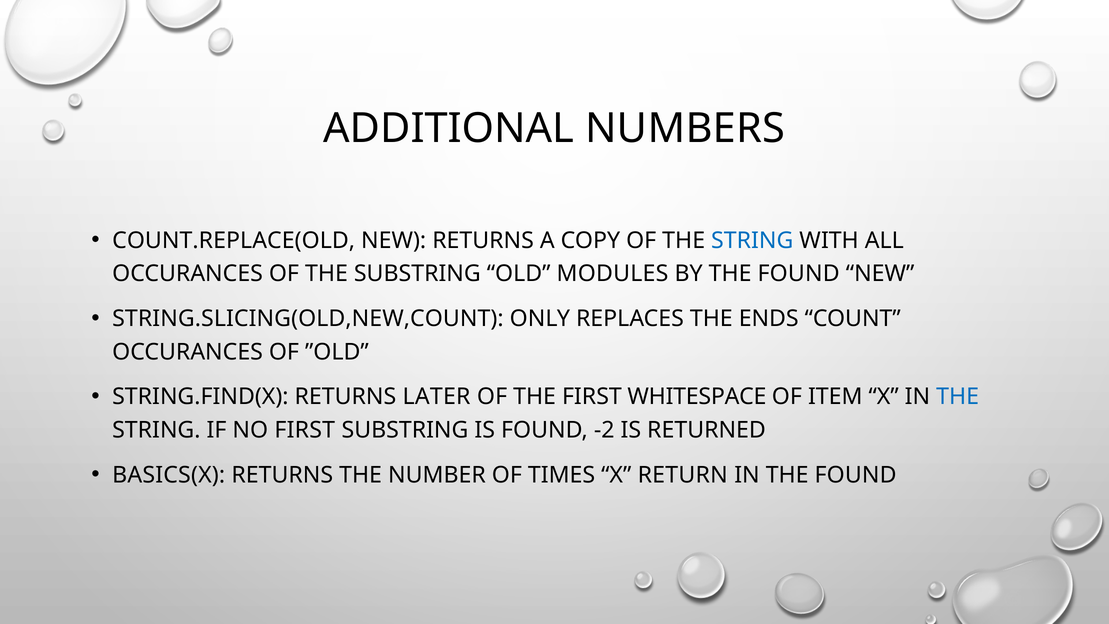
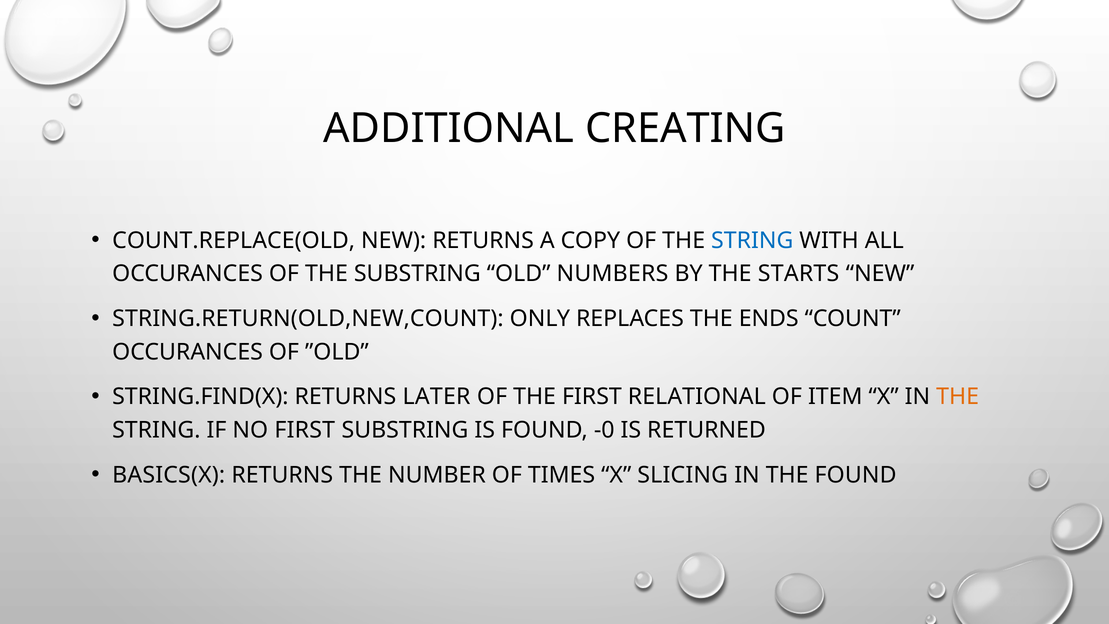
NUMBERS: NUMBERS -> CREATING
MODULES: MODULES -> NUMBERS
BY THE FOUND: FOUND -> STARTS
STRING.SLICING(OLD,NEW,COUNT: STRING.SLICING(OLD,NEW,COUNT -> STRING.RETURN(OLD,NEW,COUNT
WHITESPACE: WHITESPACE -> RELATIONAL
THE at (958, 397) colour: blue -> orange
-2: -2 -> -0
RETURN: RETURN -> SLICING
